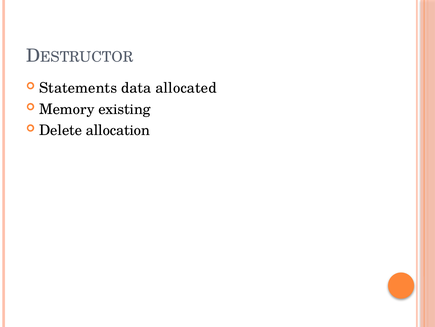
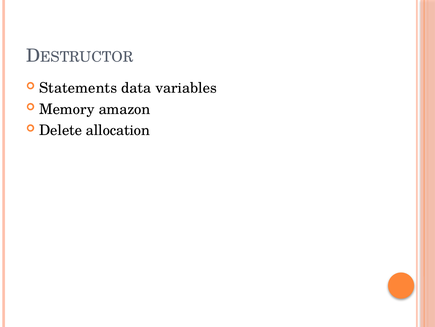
allocated: allocated -> variables
existing: existing -> amazon
